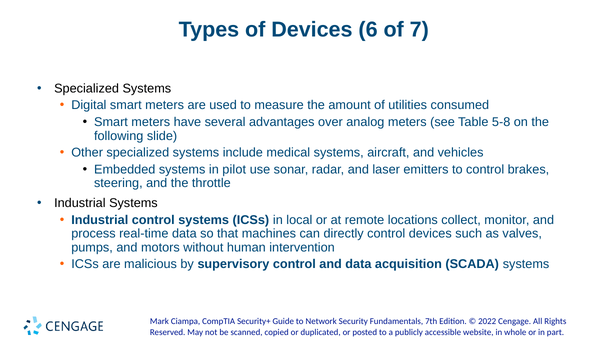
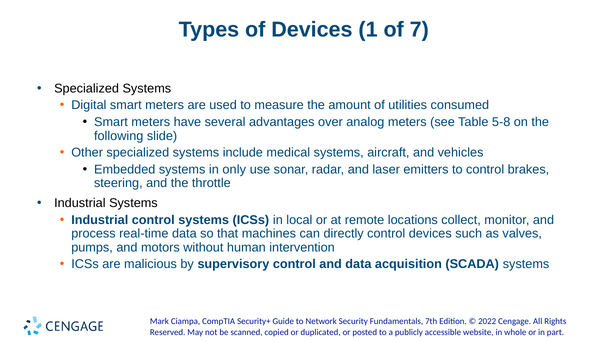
6: 6 -> 1
pilot: pilot -> only
